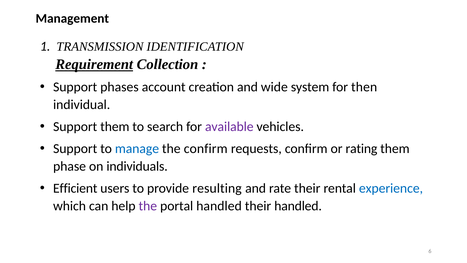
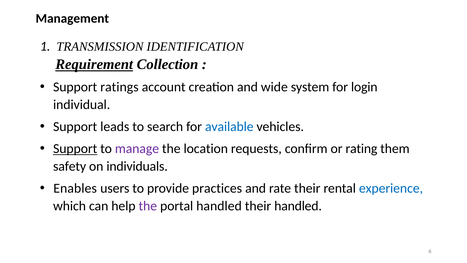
phases: phases -> ratings
then: then -> login
Support them: them -> leads
available colour: purple -> blue
Support at (75, 149) underline: none -> present
manage colour: blue -> purple
the confirm: confirm -> location
phase: phase -> safety
Efficient: Efficient -> Enables
resulting: resulting -> practices
